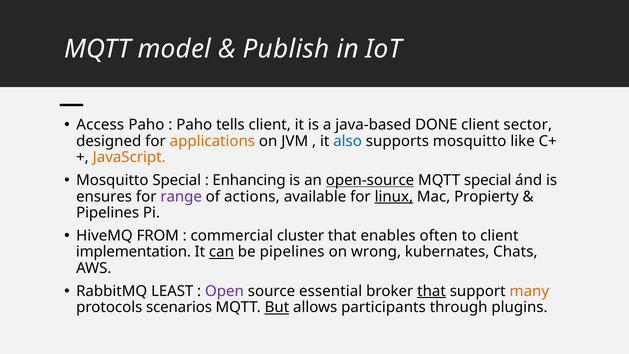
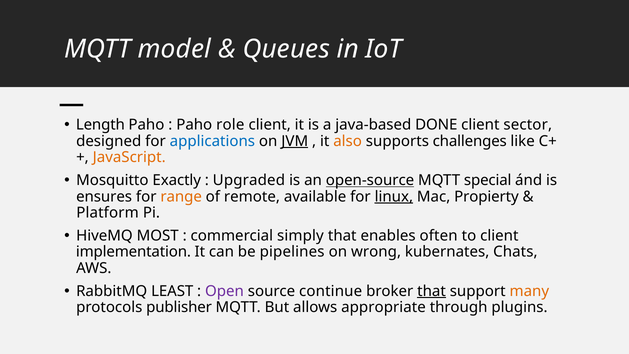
Publish: Publish -> Queues
Access: Access -> Length
tells: tells -> role
applications colour: orange -> blue
JVM underline: none -> present
also colour: blue -> orange
supports mosquitto: mosquitto -> challenges
Mosquitto Special: Special -> Exactly
Enhancing: Enhancing -> Upgraded
range colour: purple -> orange
actions: actions -> remote
Pipelines at (108, 213): Pipelines -> Platform
FROM: FROM -> MOST
cluster: cluster -> simply
can underline: present -> none
essential: essential -> continue
scenarios: scenarios -> publisher
But underline: present -> none
participants: participants -> appropriate
